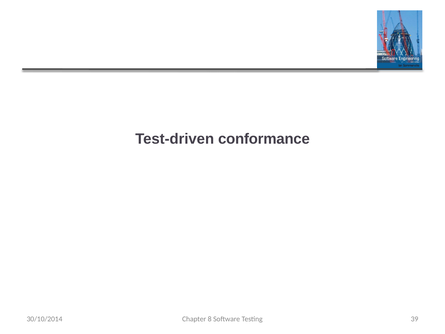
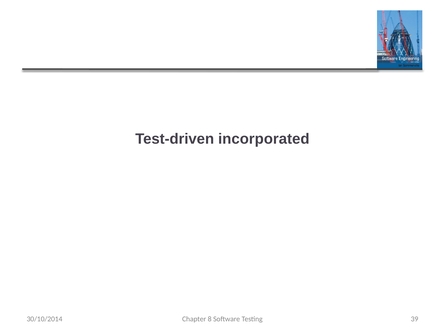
conformance: conformance -> incorporated
